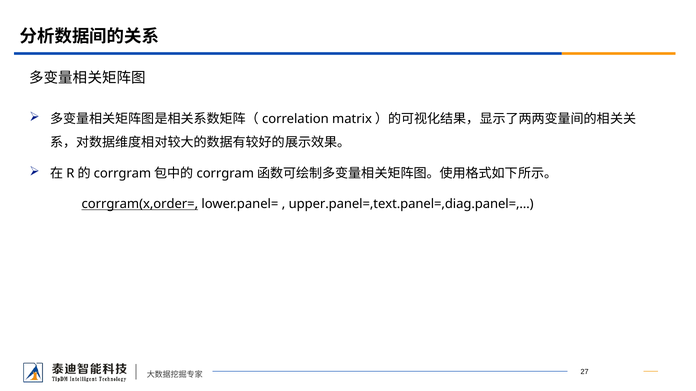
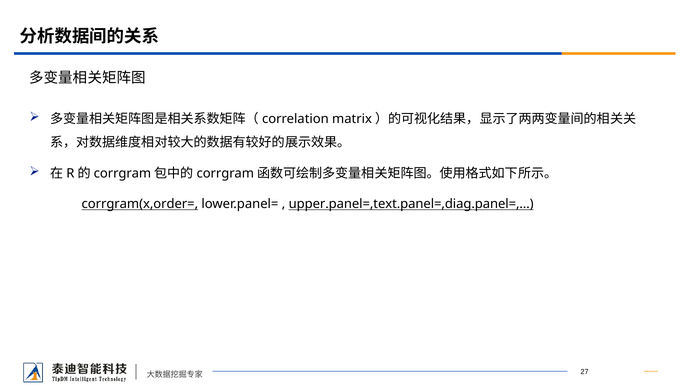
upper.panel=,text.panel=,diag.panel=,… underline: none -> present
